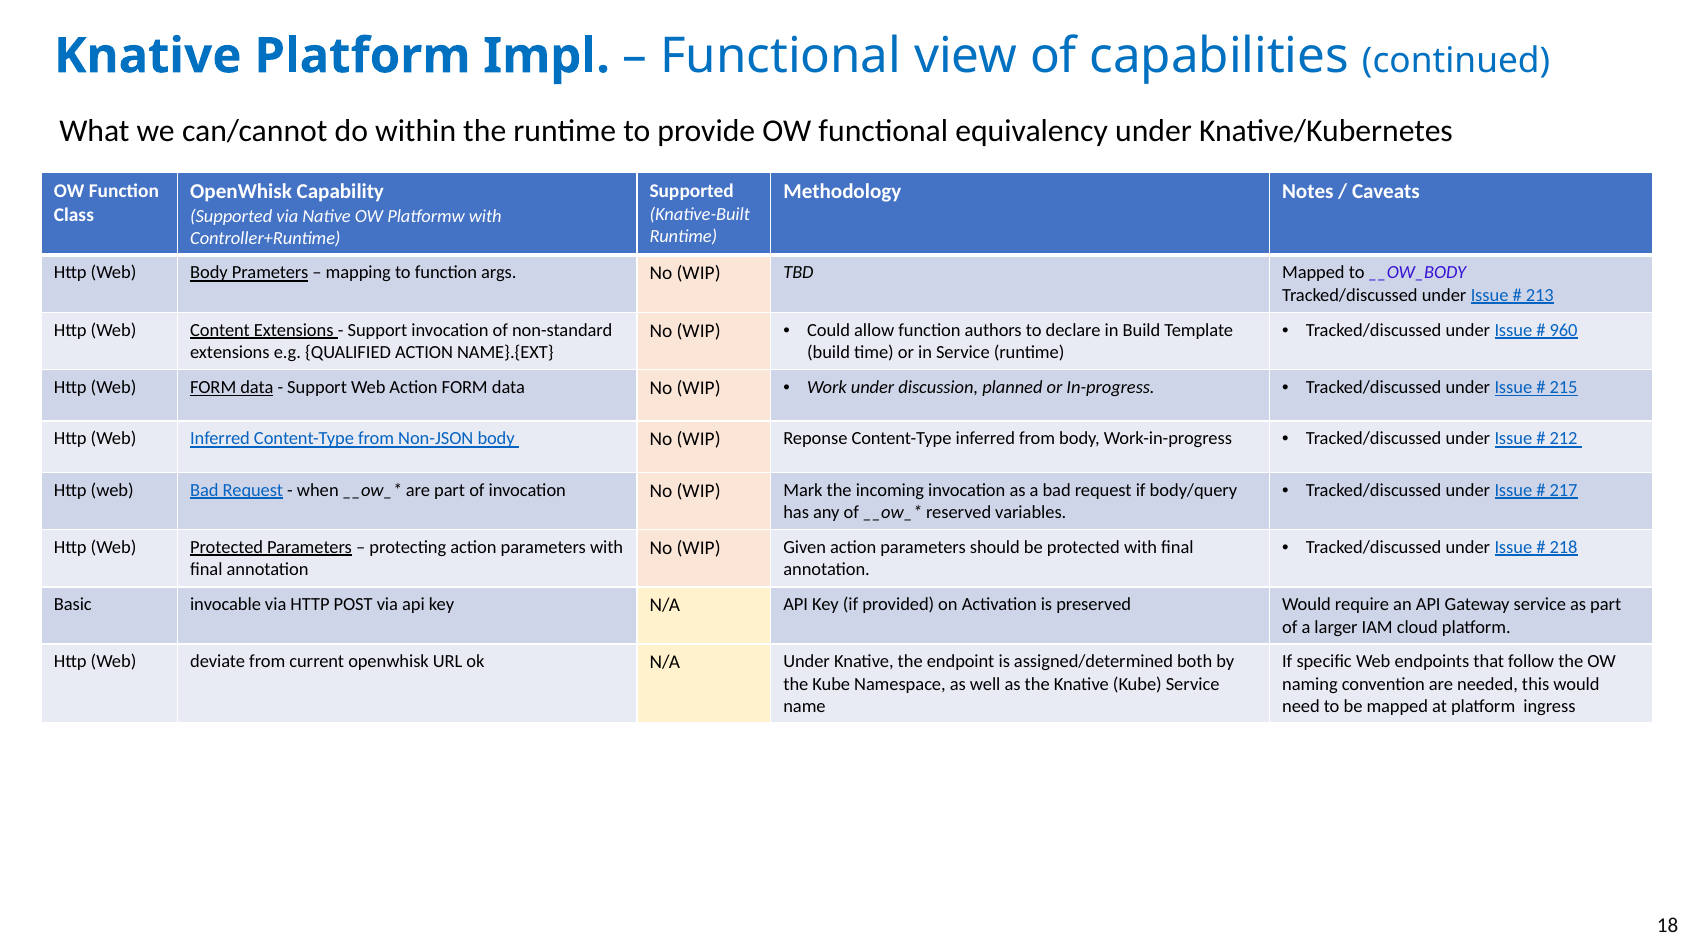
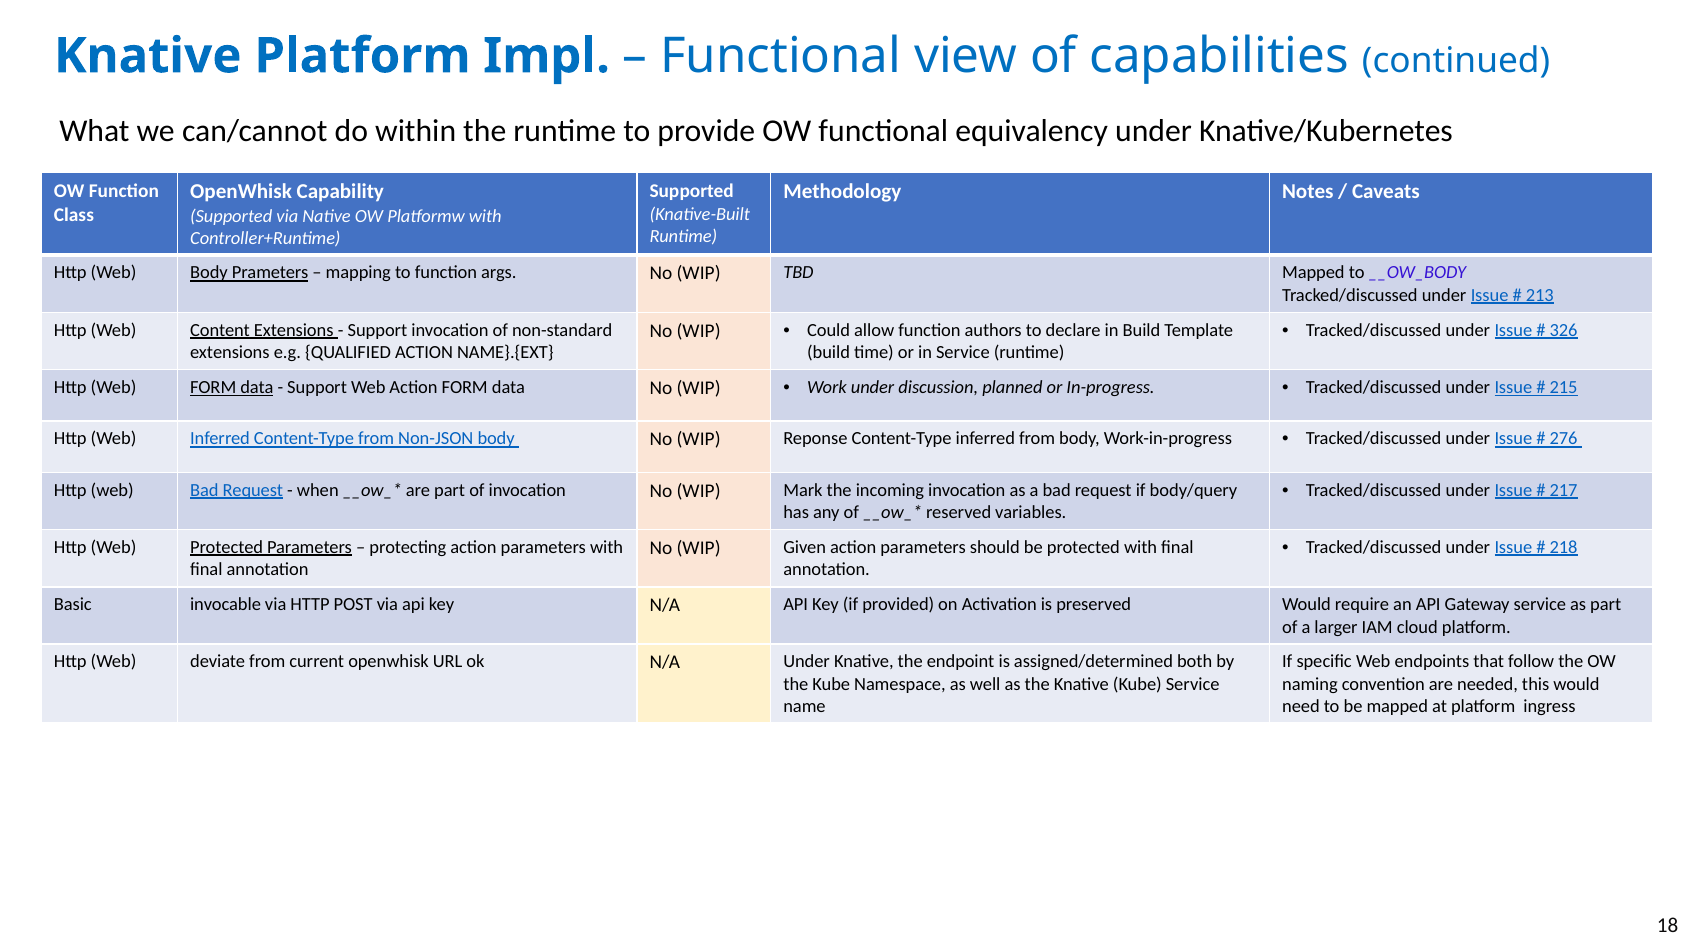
960: 960 -> 326
212: 212 -> 276
